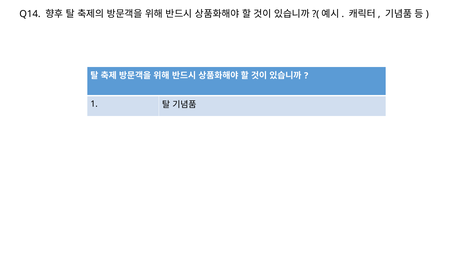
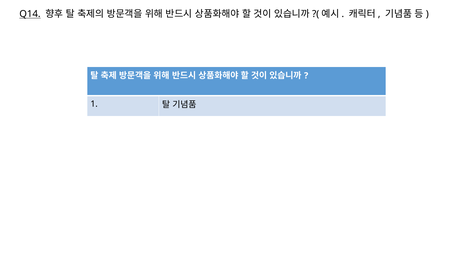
Q14 underline: none -> present
